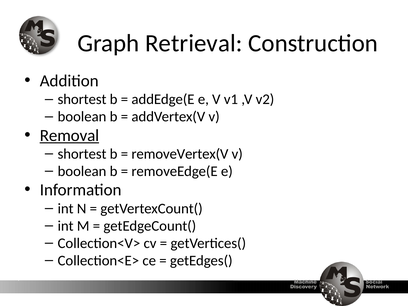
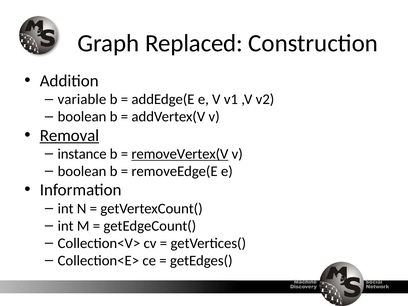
Retrieval: Retrieval -> Replaced
shortest at (82, 99): shortest -> variable
shortest at (82, 154): shortest -> instance
removeVertex(V underline: none -> present
